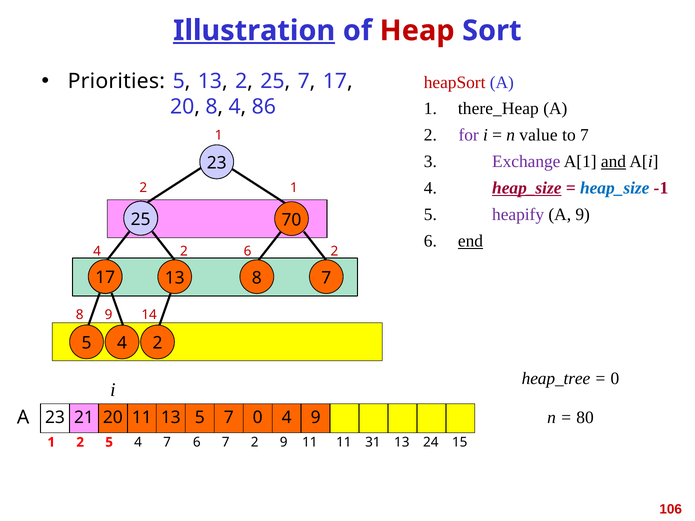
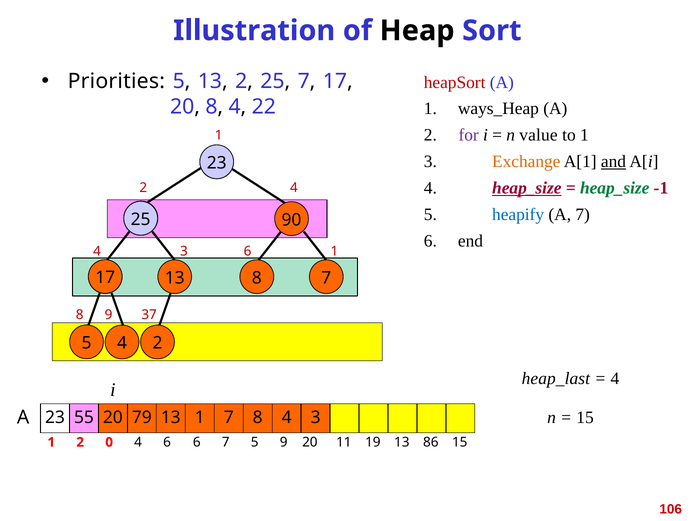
Illustration underline: present -> none
Heap colour: red -> black
there_Heap: there_Heap -> ways_Heap
86: 86 -> 22
to 7: 7 -> 1
Exchange colour: purple -> orange
heap_size at (615, 188) colour: blue -> green
2 1: 1 -> 4
heapify colour: purple -> blue
A 9: 9 -> 7
70: 70 -> 90
end underline: present -> none
2 at (184, 251): 2 -> 3
6 2: 2 -> 1
14: 14 -> 37
heap_tree: heap_tree -> heap_last
0 at (615, 379): 0 -> 4
80 at (585, 418): 80 -> 15
21: 21 -> 55
20 11: 11 -> 79
5 at (200, 418): 5 -> 1
0 at (258, 418): 0 -> 8
9 at (316, 418): 9 -> 3
2 5: 5 -> 0
4 7: 7 -> 6
7 2: 2 -> 5
9 11: 11 -> 20
31: 31 -> 19
24: 24 -> 86
